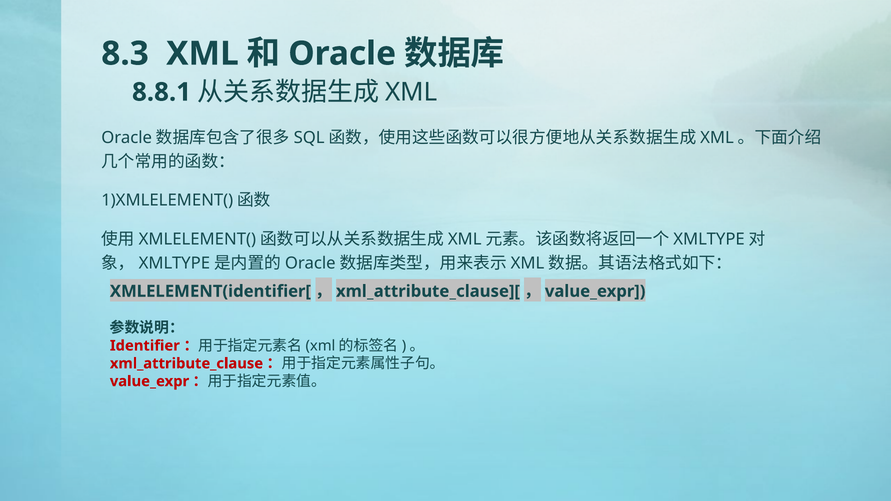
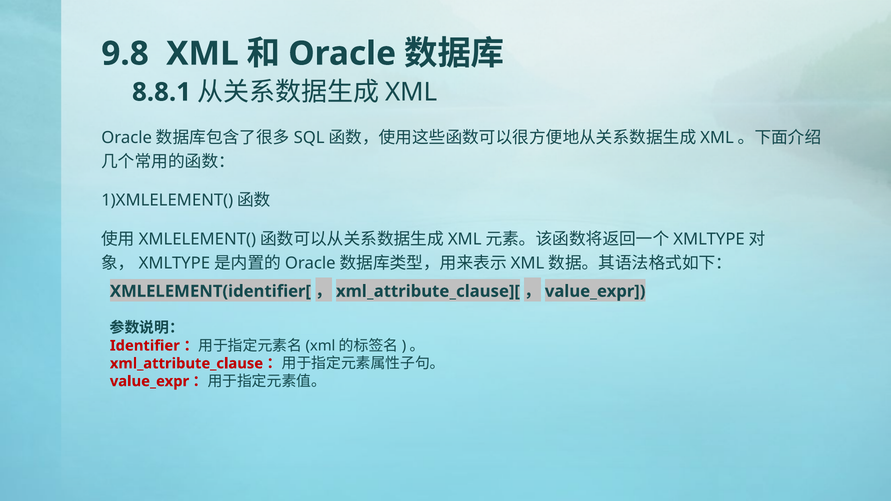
8.3: 8.3 -> 9.8
